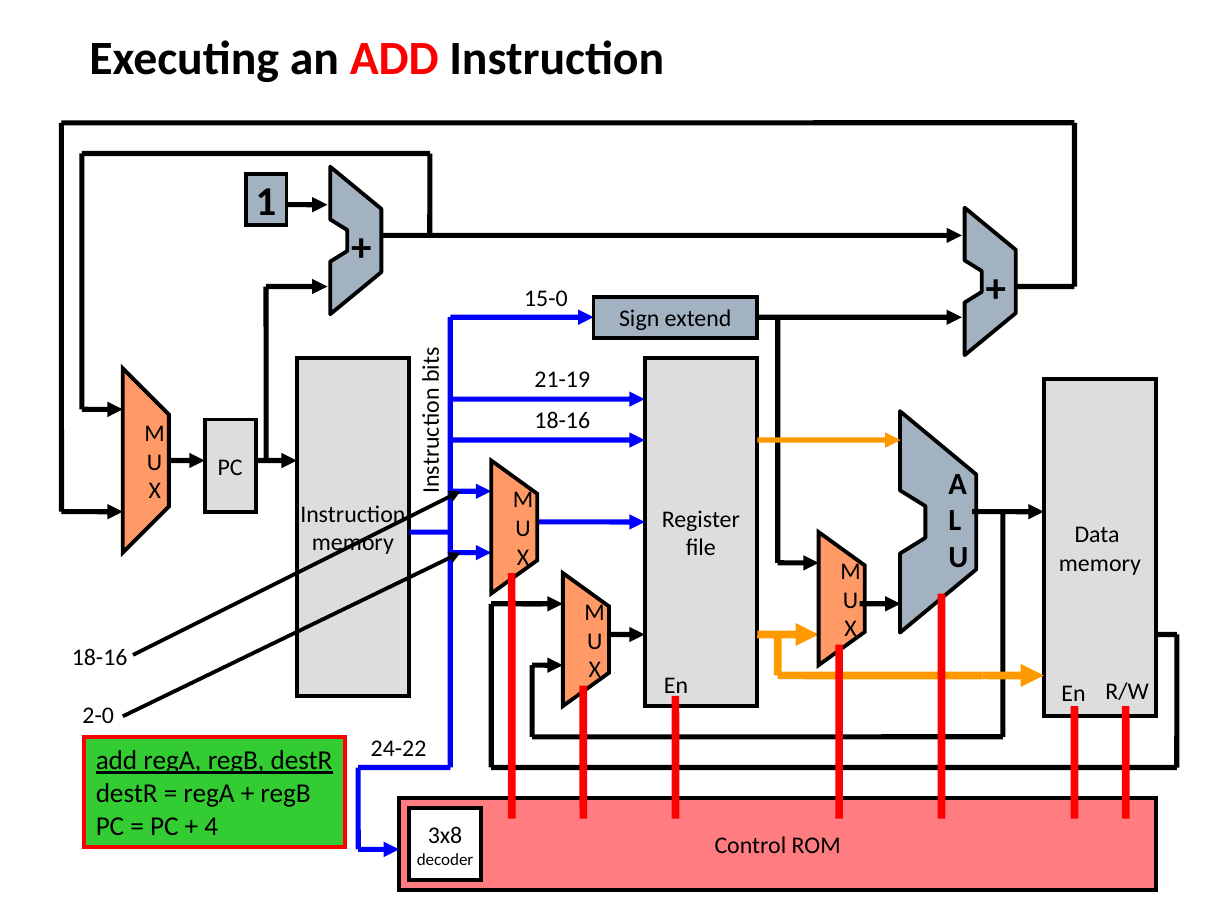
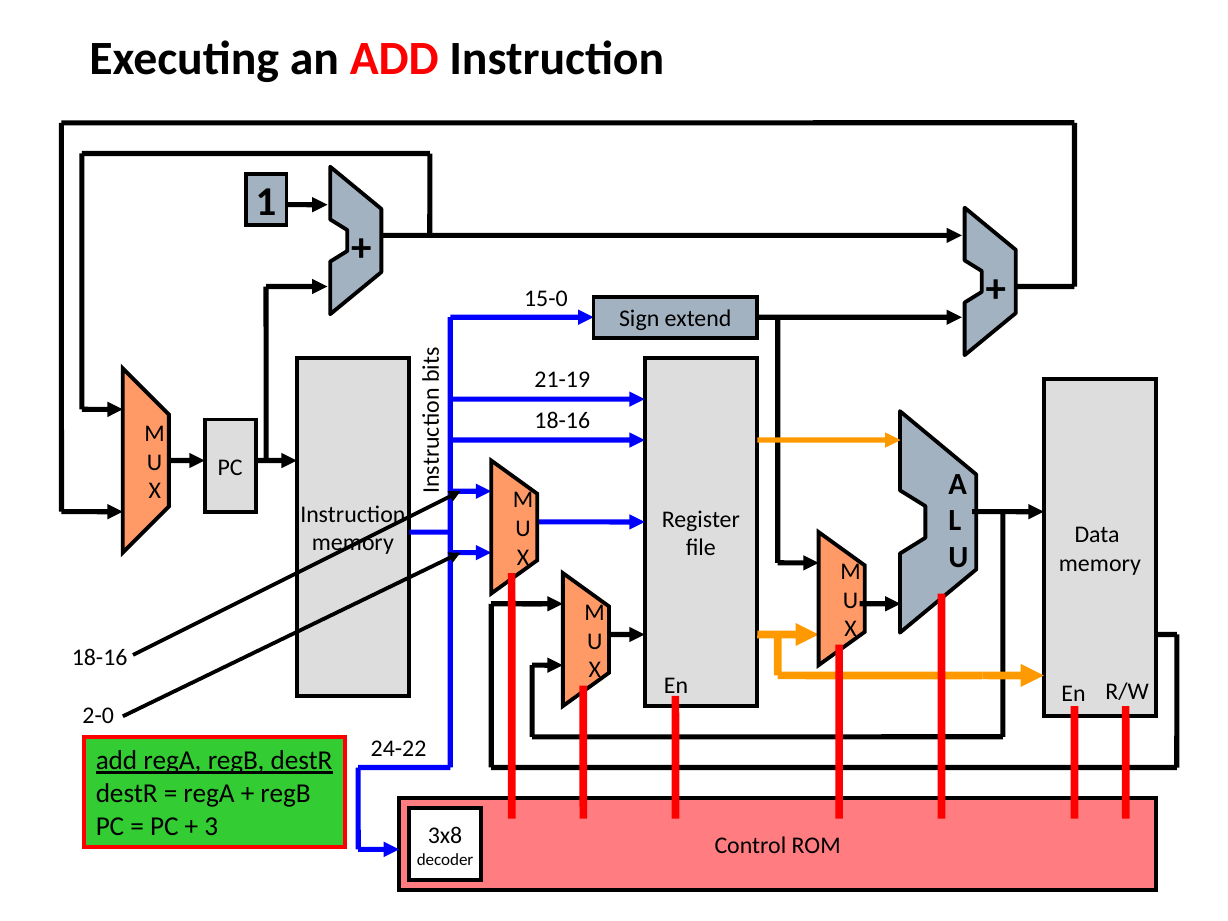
4: 4 -> 3
